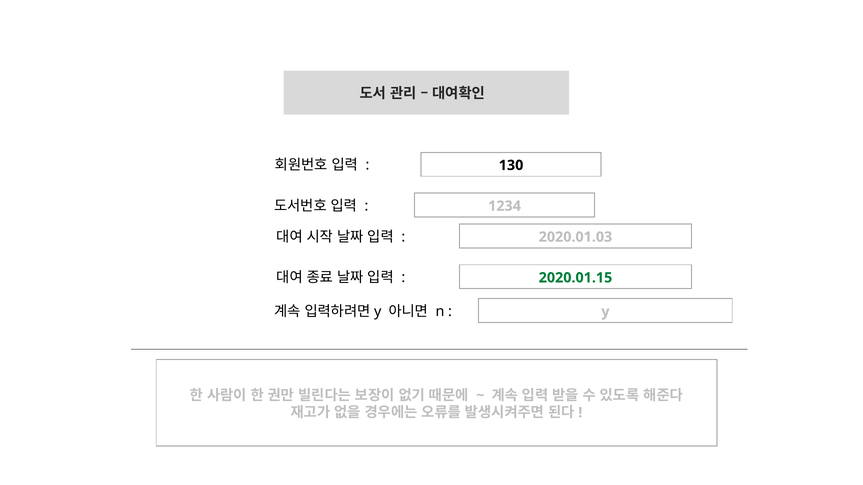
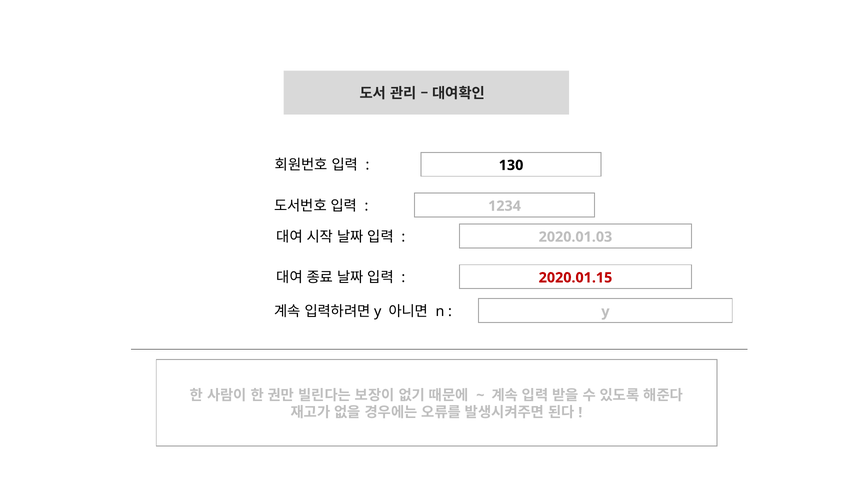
2020.01.15 colour: green -> red
